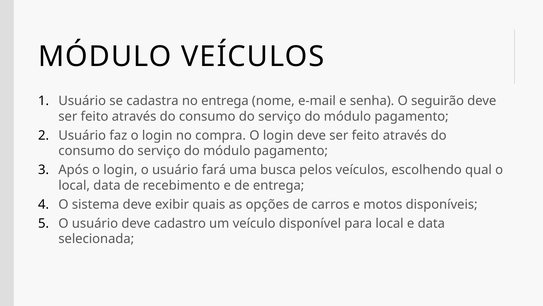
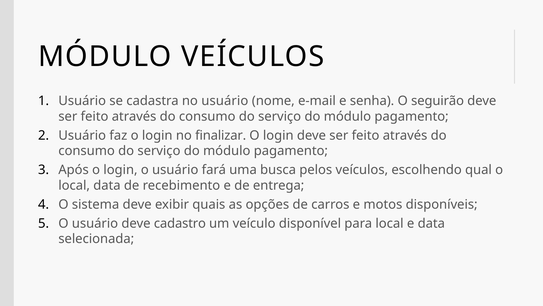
no entrega: entrega -> usuário
compra: compra -> finalizar
